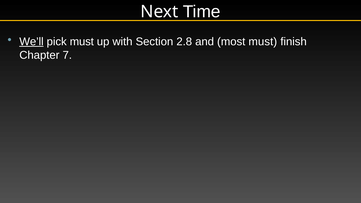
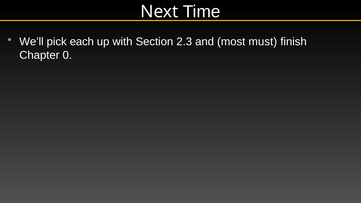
We’ll underline: present -> none
pick must: must -> each
2.8: 2.8 -> 2.3
7: 7 -> 0
